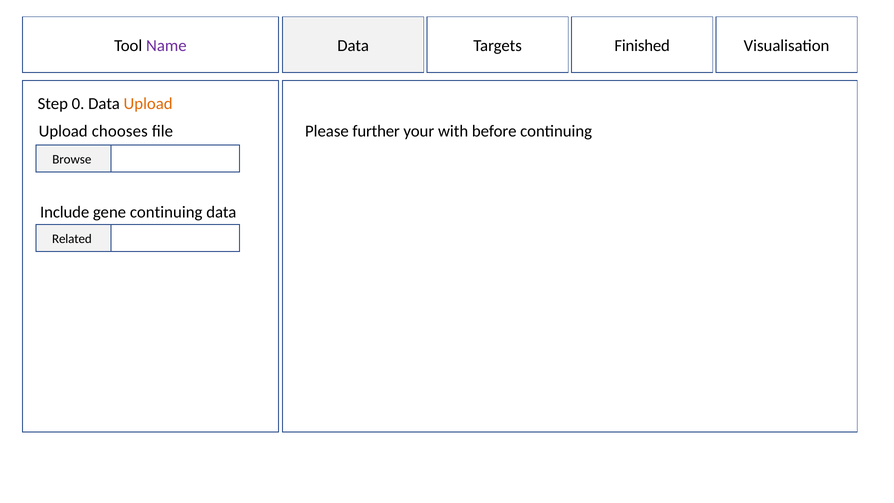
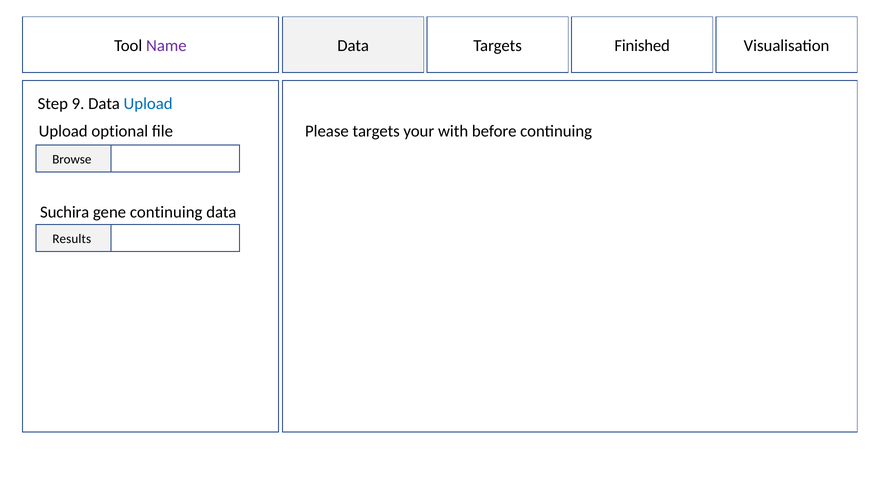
0: 0 -> 9
Upload at (148, 104) colour: orange -> blue
chooses: chooses -> optional
Please further: further -> targets
Include: Include -> Suchira
Related: Related -> Results
